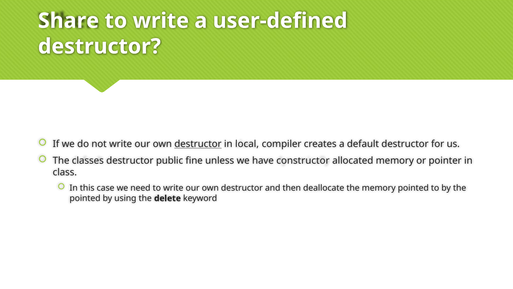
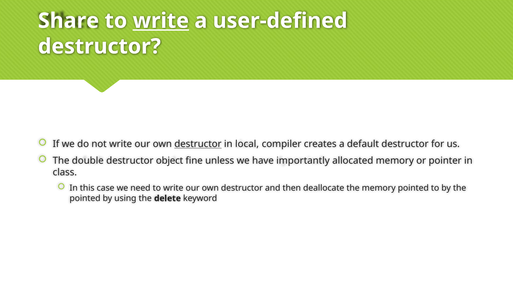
write at (161, 21) underline: none -> present
classes: classes -> double
public: public -> object
constructor: constructor -> importantly
